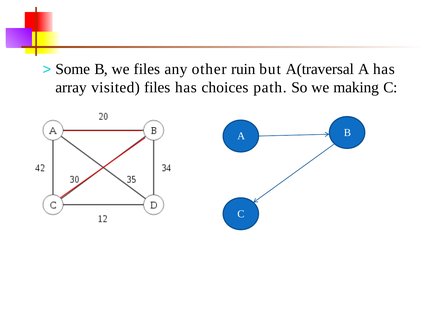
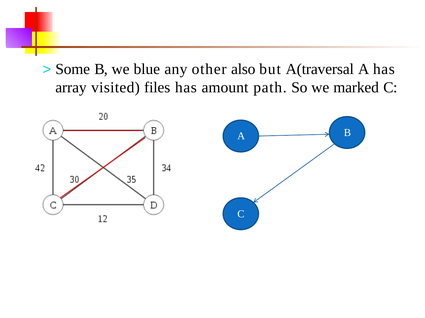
we files: files -> blue
ruin: ruin -> also
choices: choices -> amount
making: making -> marked
